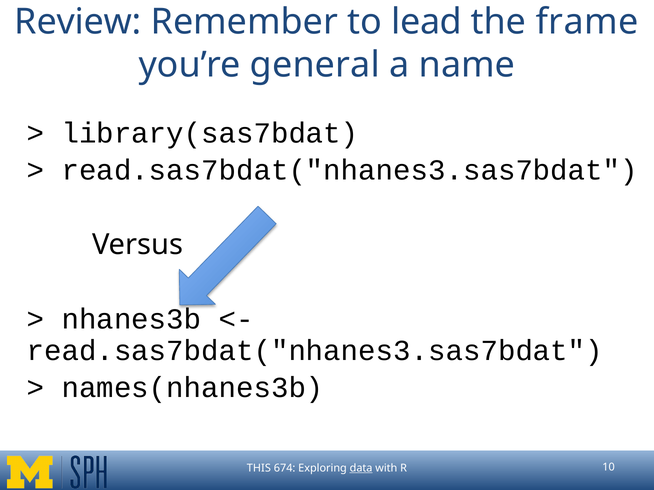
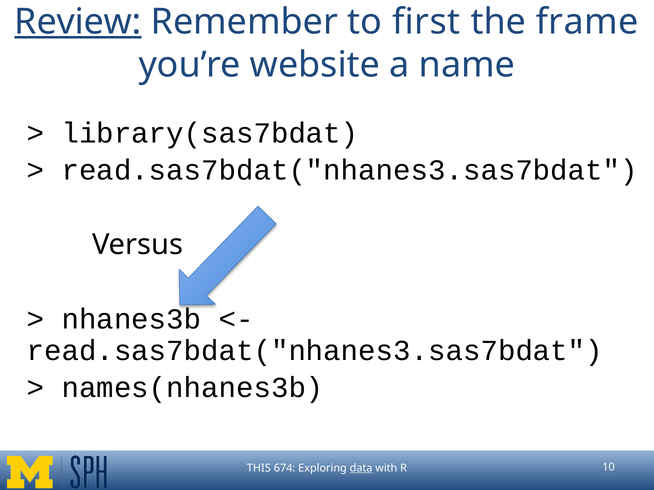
Review underline: none -> present
lead: lead -> first
general: general -> website
